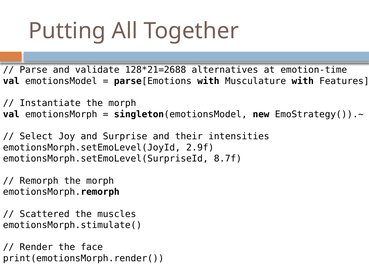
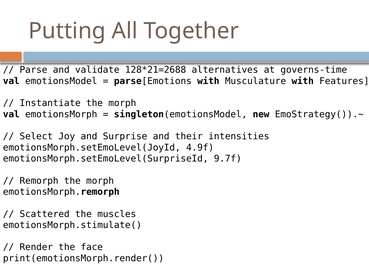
emotion-time: emotion-time -> governs-time
2.9f: 2.9f -> 4.9f
8.7f: 8.7f -> 9.7f
